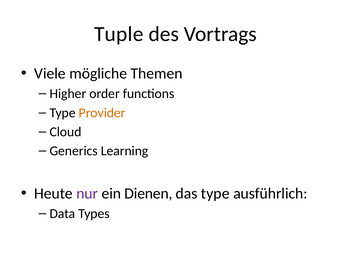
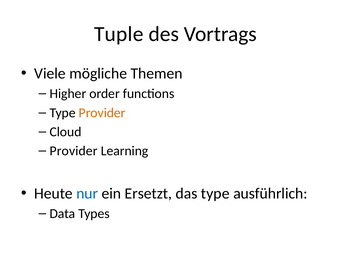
Generics at (74, 151): Generics -> Provider
nur colour: purple -> blue
Dienen: Dienen -> Ersetzt
